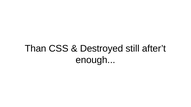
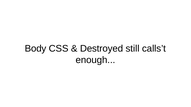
Than: Than -> Body
after’t: after’t -> calls’t
